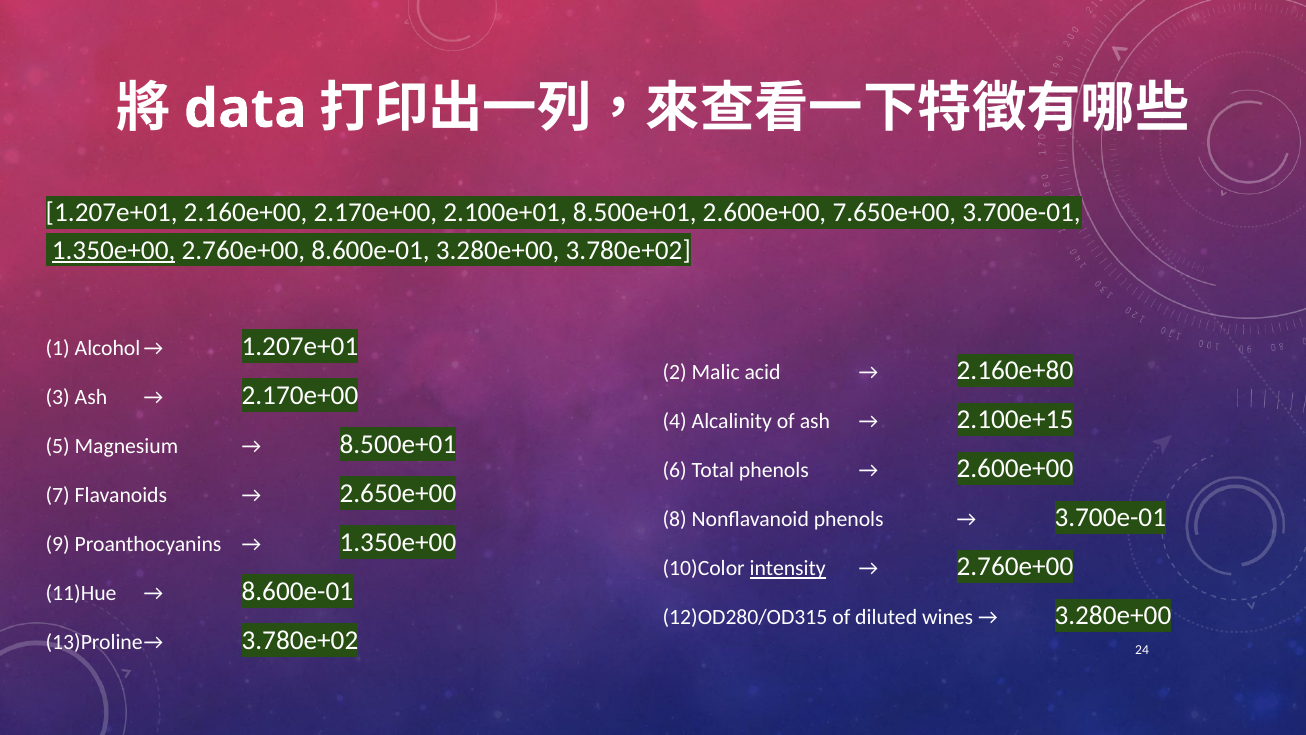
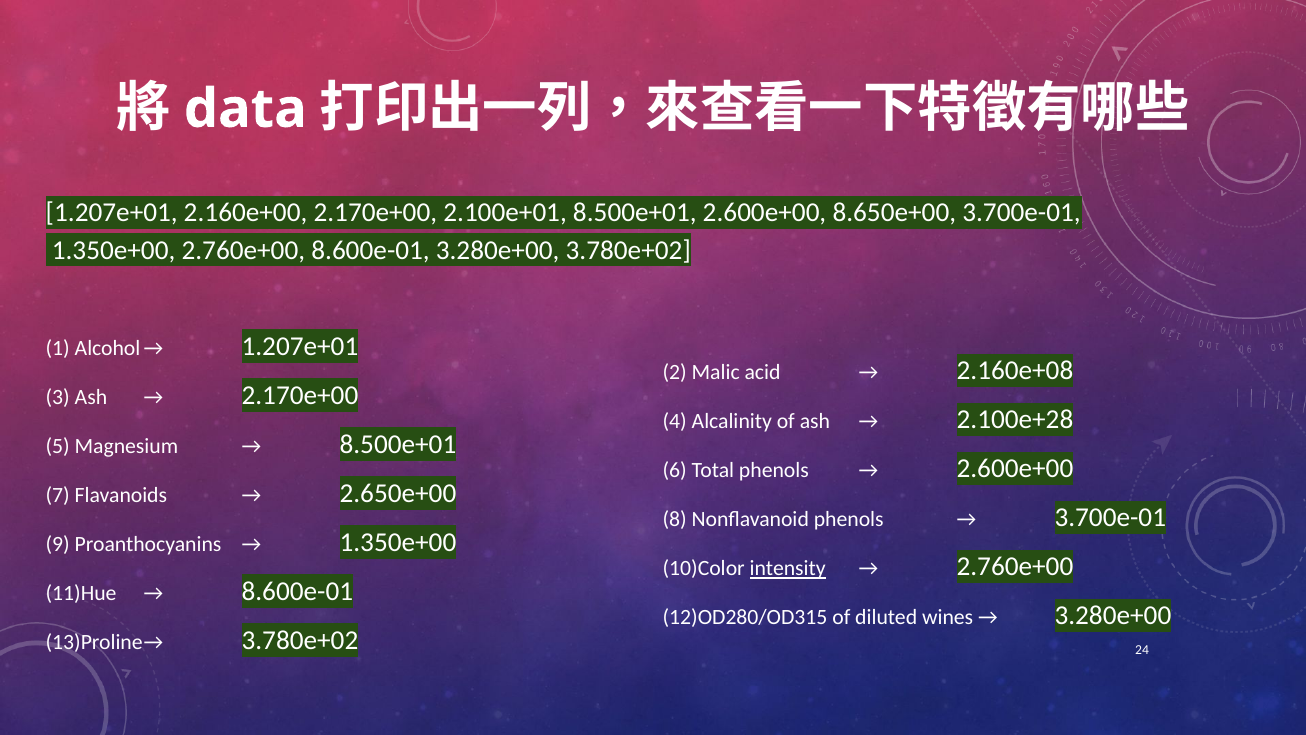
7.650e+00: 7.650e+00 -> 8.650e+00
1.350e+00 at (114, 250) underline: present -> none
2.160e+80: 2.160e+80 -> 2.160e+08
2.100e+15: 2.100e+15 -> 2.100e+28
